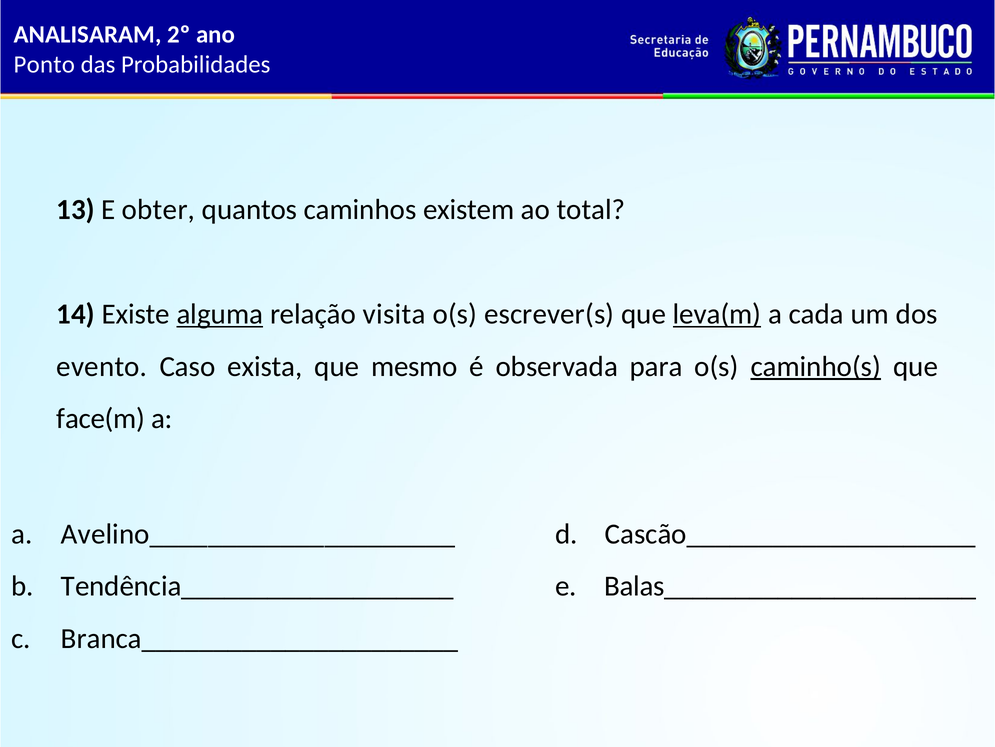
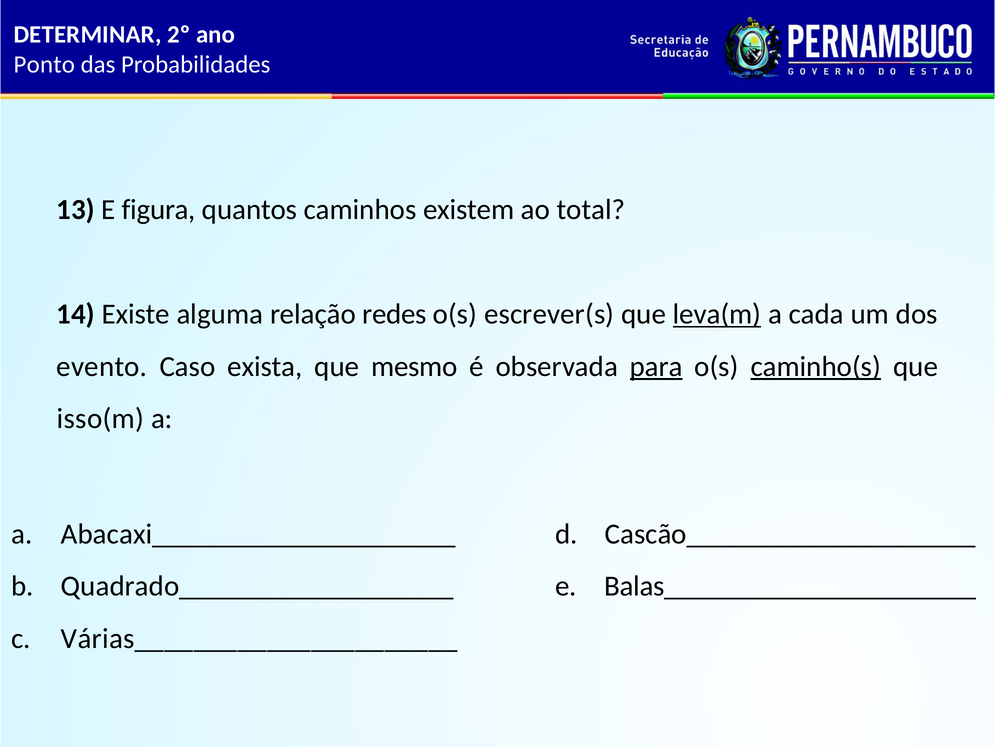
ANALISARAM: ANALISARAM -> DETERMINAR
obter: obter -> figura
alguma underline: present -> none
visita: visita -> redes
para underline: none -> present
face(m: face(m -> isso(m
Avelino_____________________: Avelino_____________________ -> Abacaxi_____________________
Tendência___________________: Tendência___________________ -> Quadrado___________________
Branca______________________: Branca______________________ -> Várias______________________
